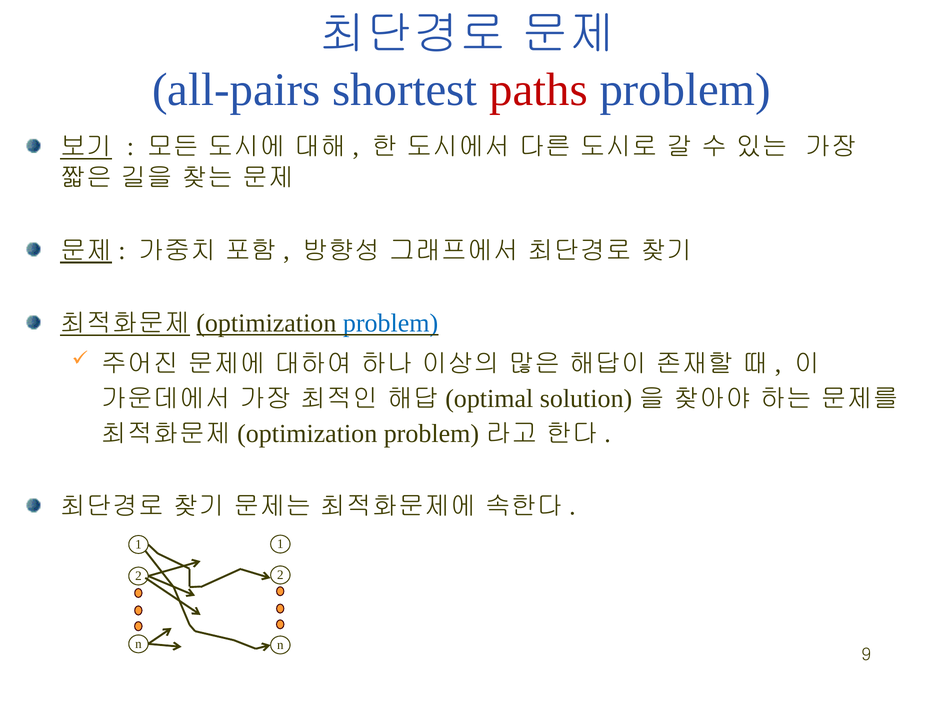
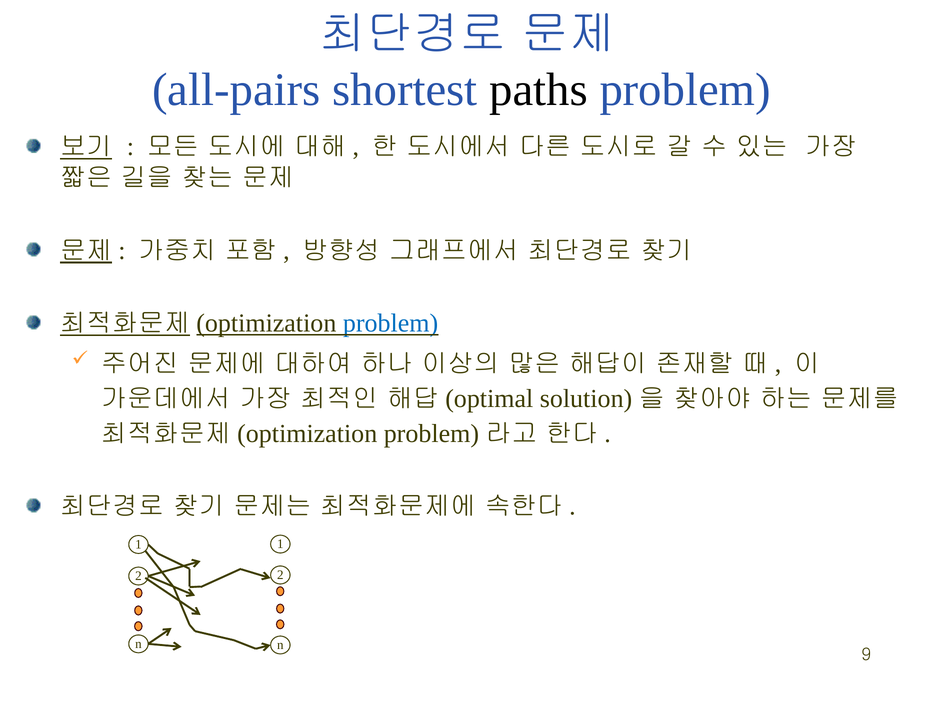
paths colour: red -> black
